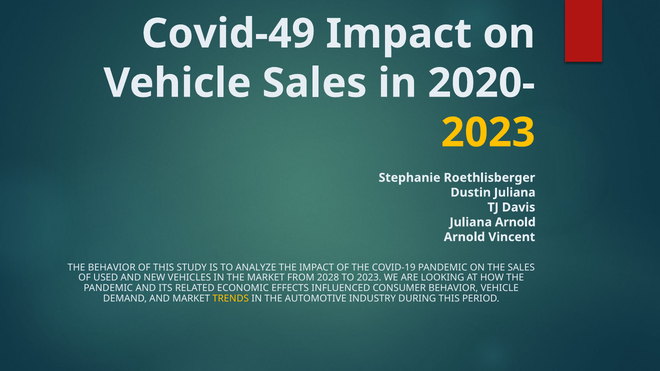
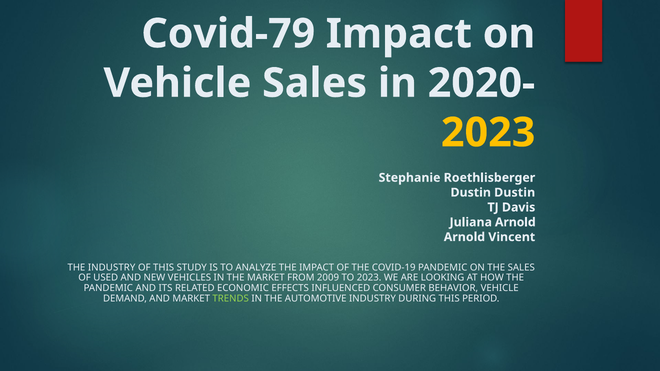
Covid-49: Covid-49 -> Covid-79
Dustin Juliana: Juliana -> Dustin
THE BEHAVIOR: BEHAVIOR -> INDUSTRY
2028: 2028 -> 2009
TRENDS colour: yellow -> light green
